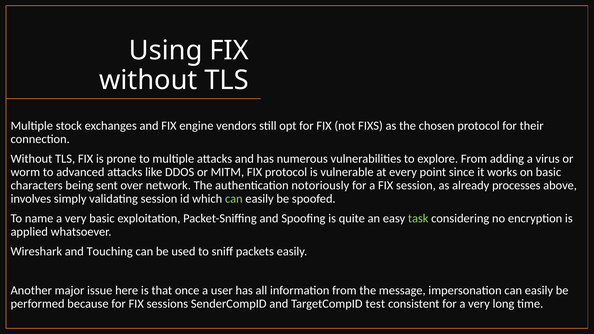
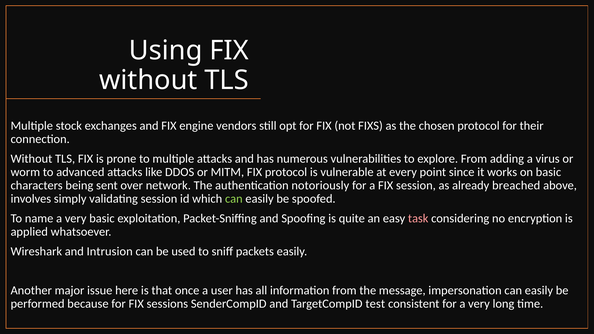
processes: processes -> breached
task colour: light green -> pink
Touching: Touching -> Intrusion
